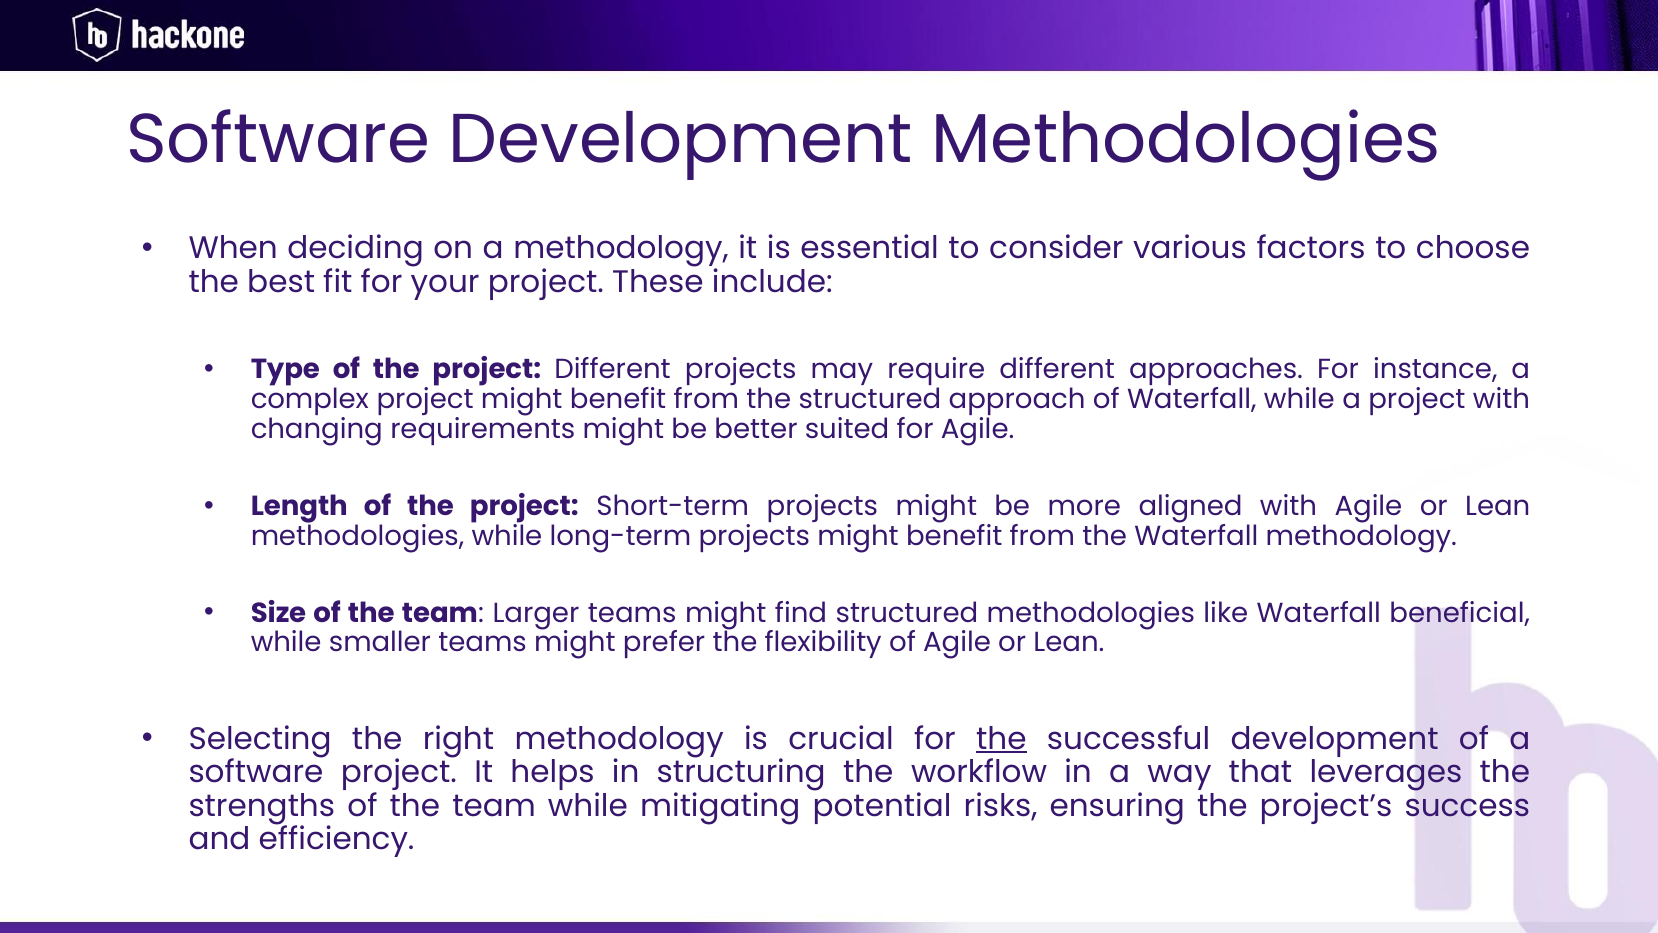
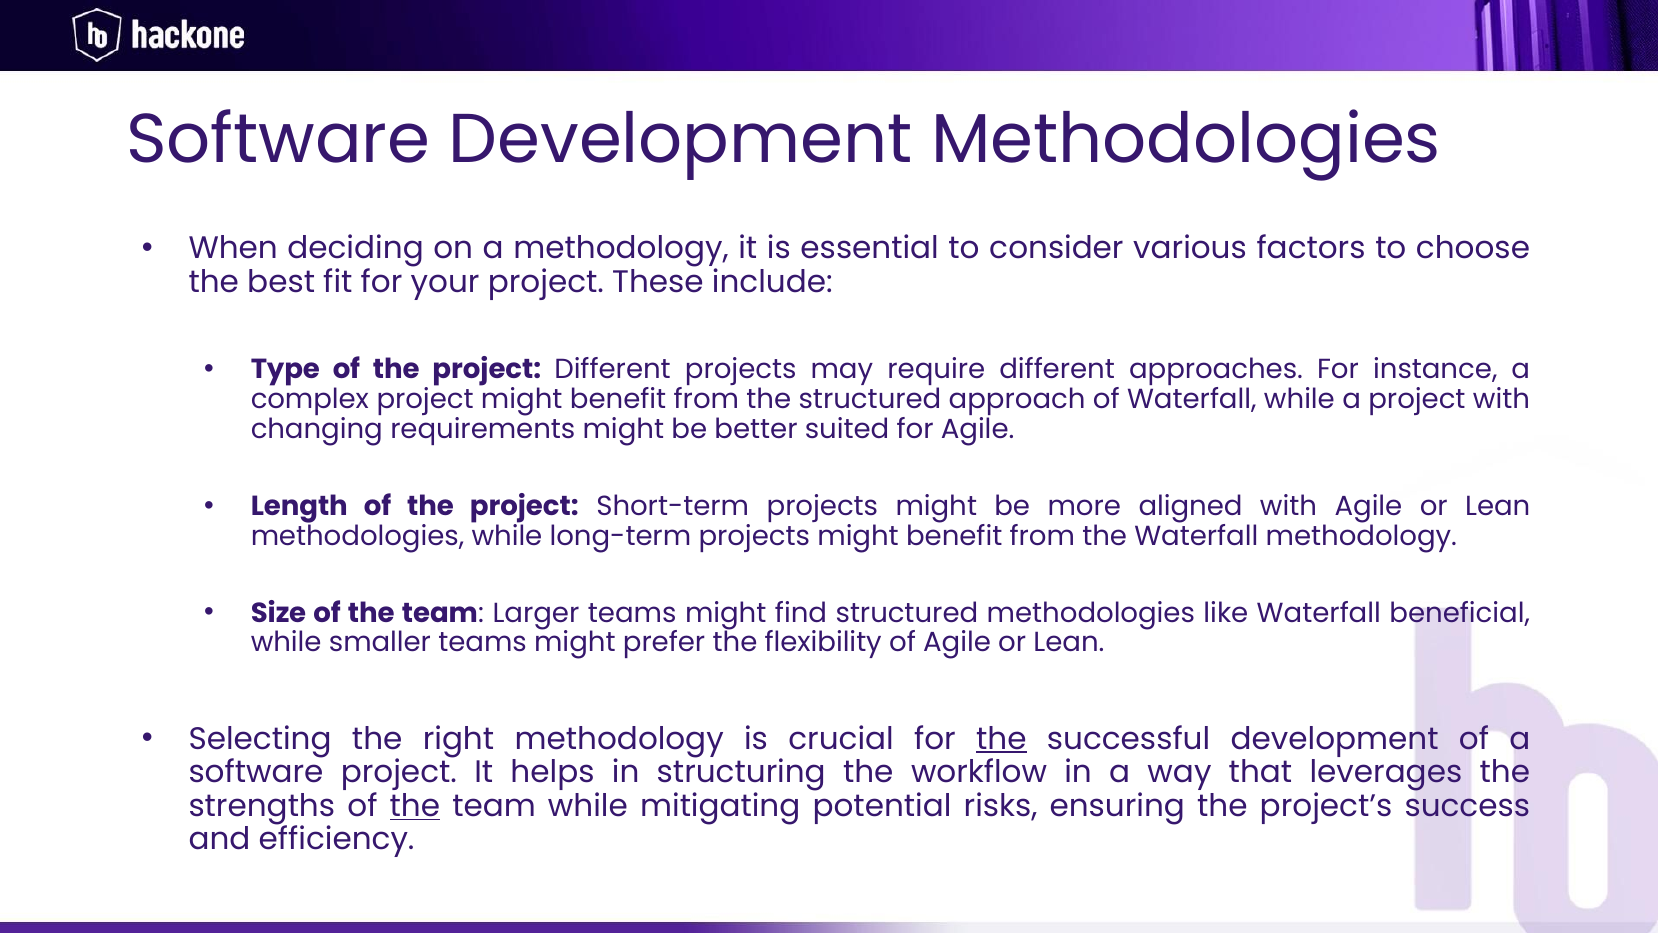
the at (415, 806) underline: none -> present
